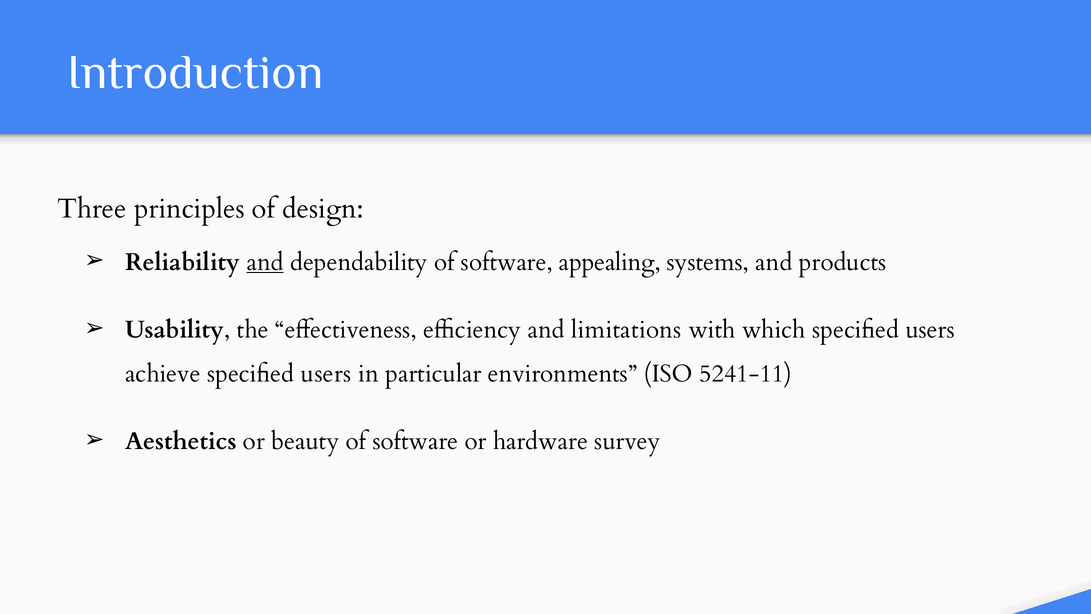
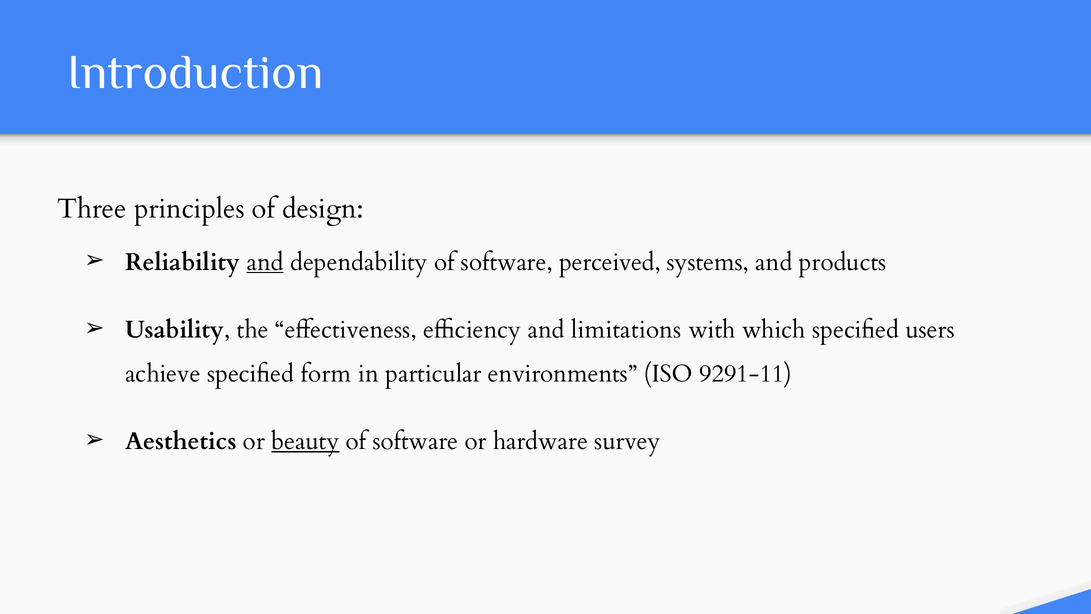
appealing: appealing -> perceived
achieve specified users: users -> form
5241-11: 5241-11 -> 9291-11
beauty underline: none -> present
